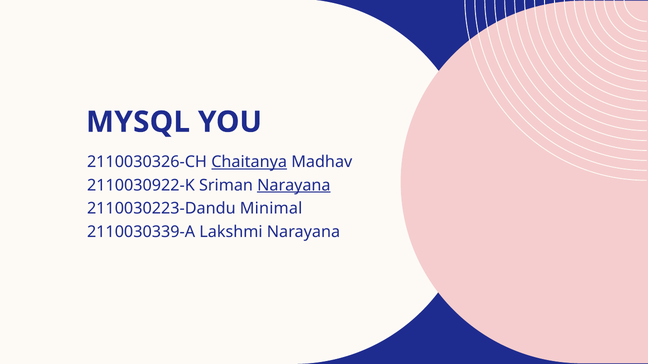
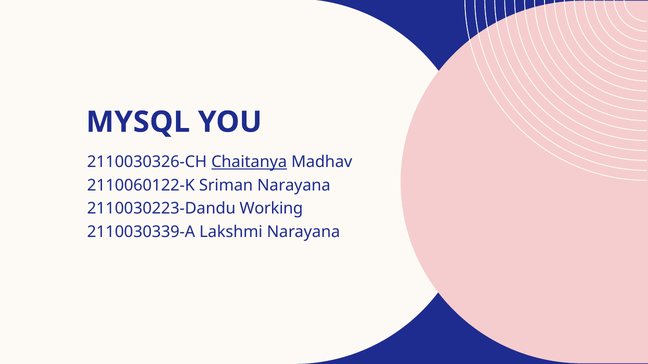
2110030922-K: 2110030922-K -> 2110060122-K
Narayana at (294, 185) underline: present -> none
Minimal: Minimal -> Working
